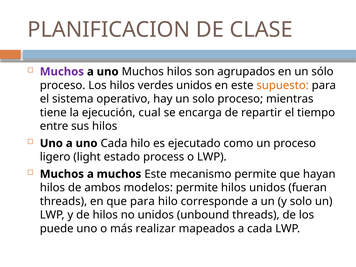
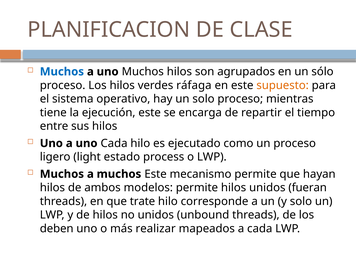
Muchos at (62, 72) colour: purple -> blue
verdes unidos: unidos -> ráfaga
ejecución cual: cual -> este
que para: para -> trate
puede: puede -> deben
